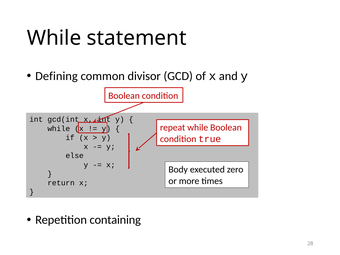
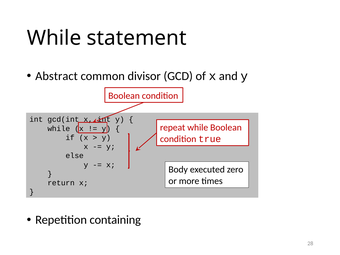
Defining: Defining -> Abstract
